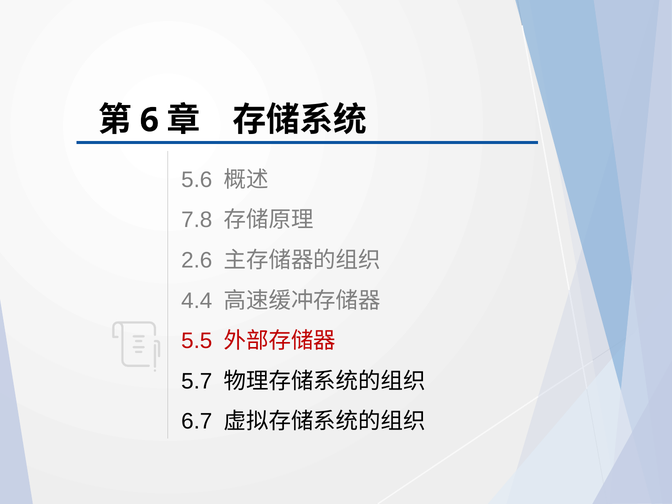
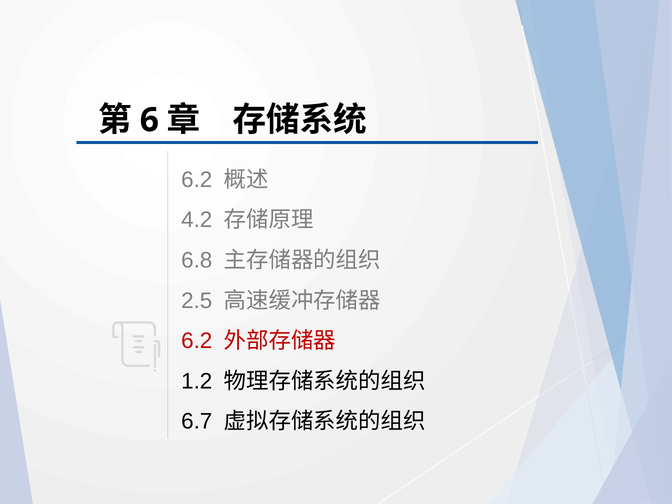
5.6 at (197, 180): 5.6 -> 6.2
7.8: 7.8 -> 4.2
2.6: 2.6 -> 6.8
4.4: 4.4 -> 2.5
5.5 at (197, 341): 5.5 -> 6.2
5.7: 5.7 -> 1.2
